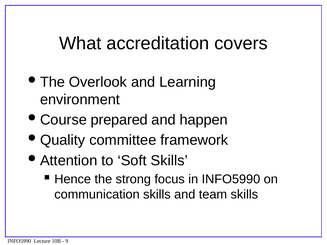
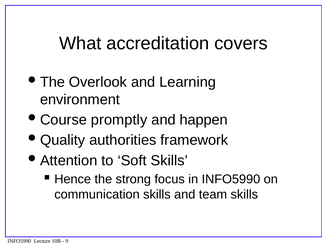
prepared: prepared -> promptly
committee: committee -> authorities
